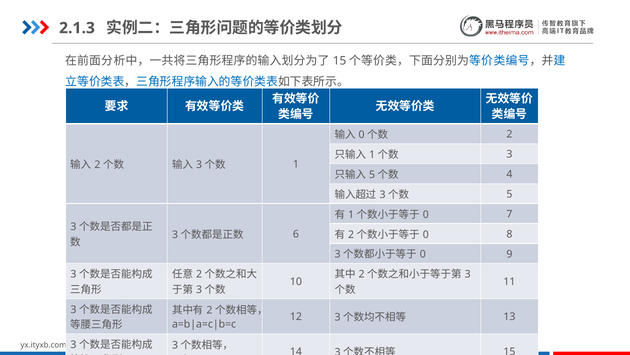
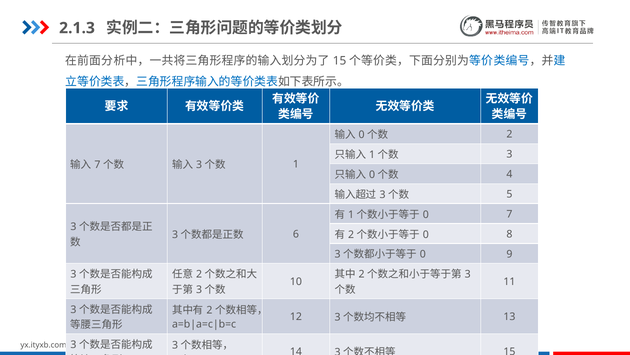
2 at (97, 164): 2 -> 7
5 at (372, 174): 5 -> 0
